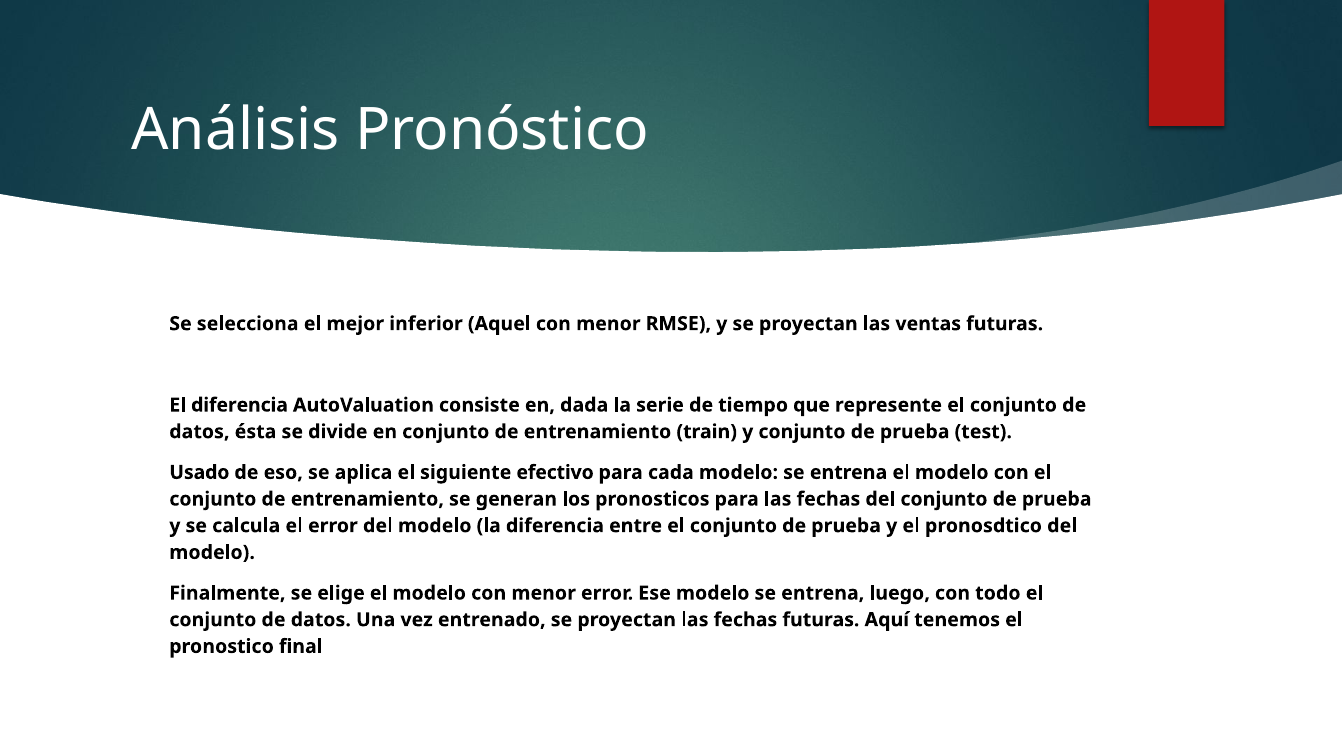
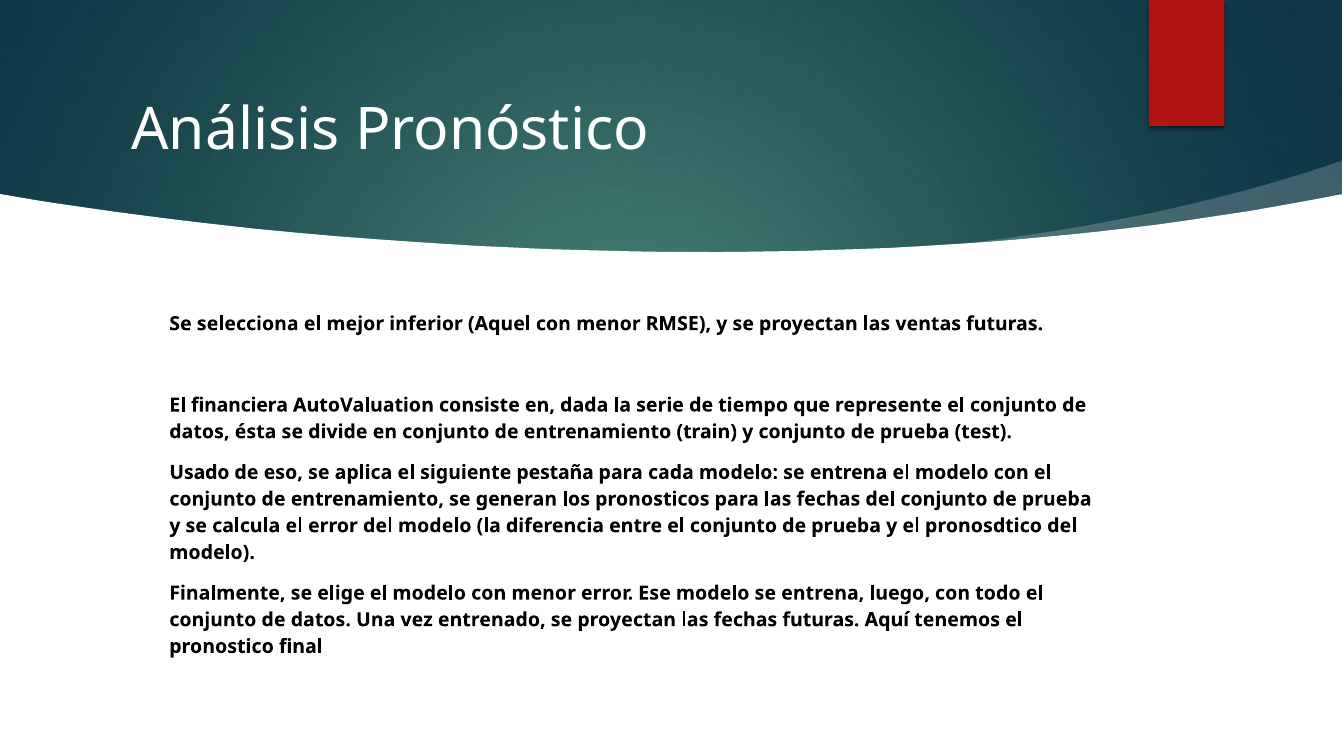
El diferencia: diferencia -> financiera
efectivo: efectivo -> pestaña
